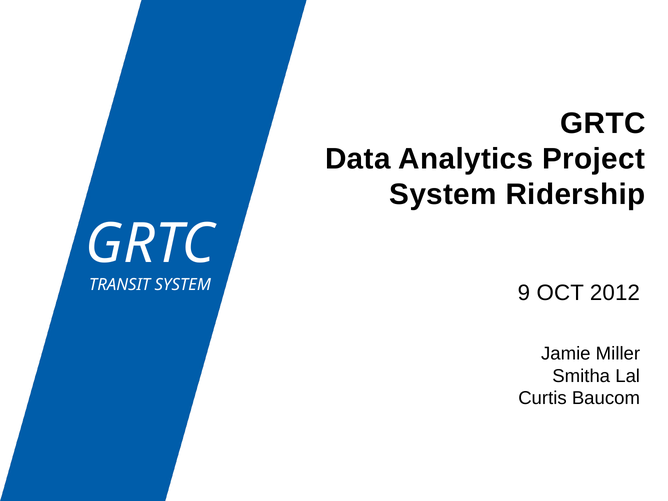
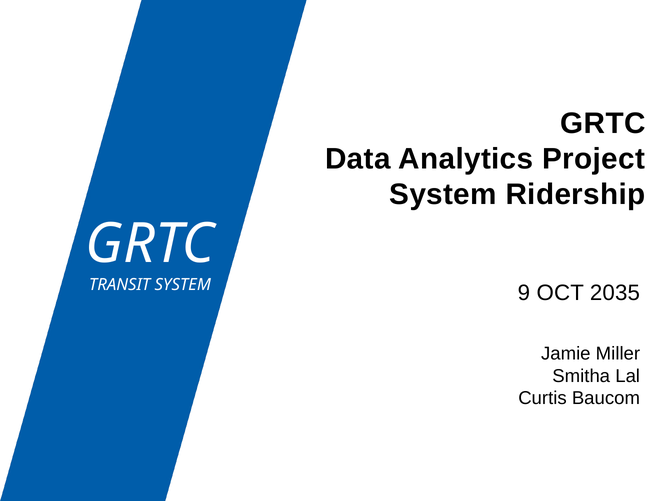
2012: 2012 -> 2035
